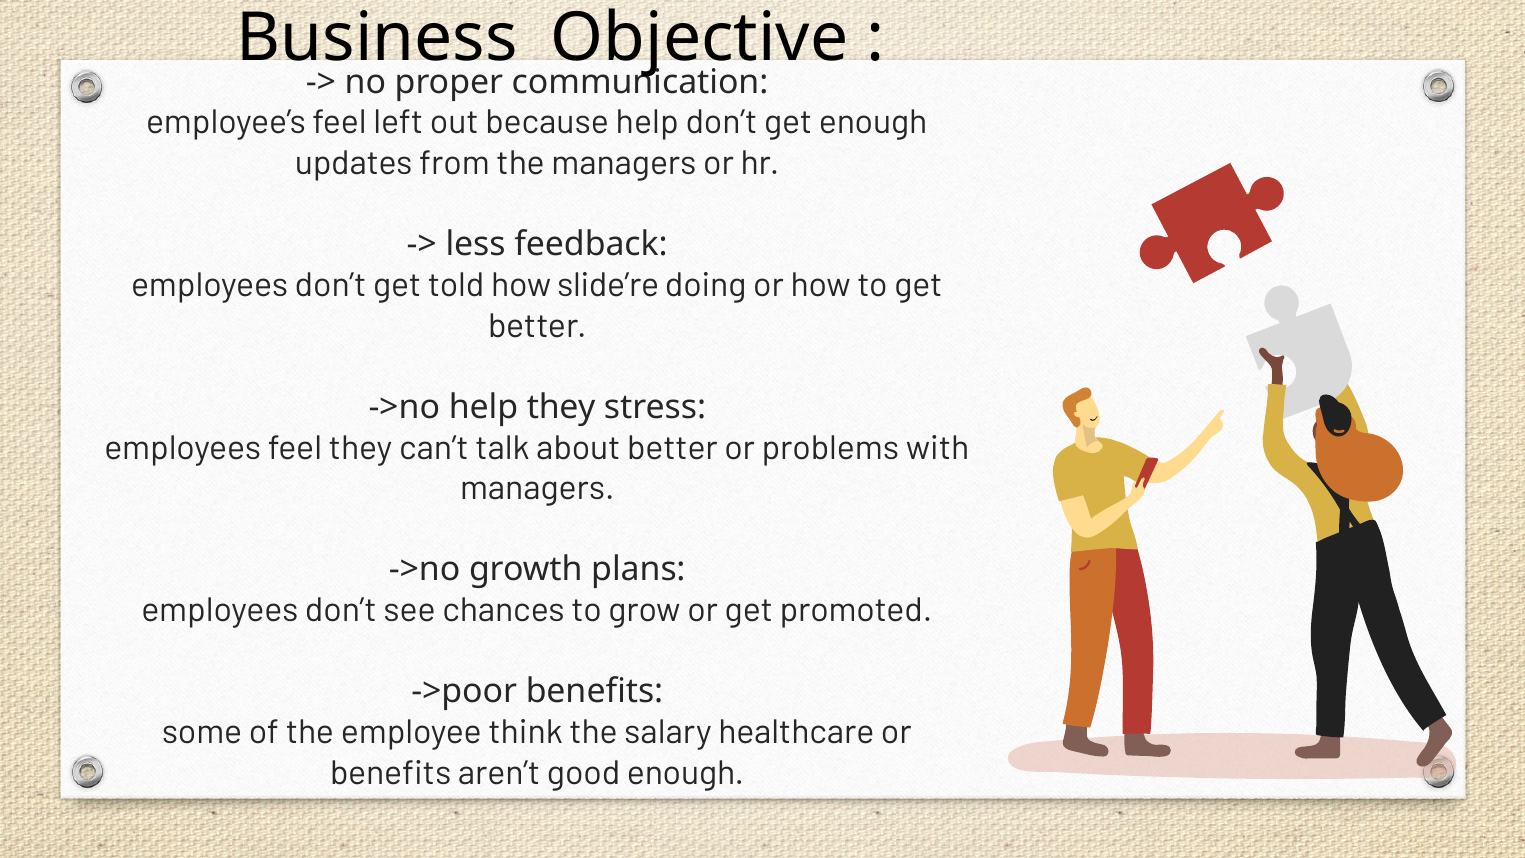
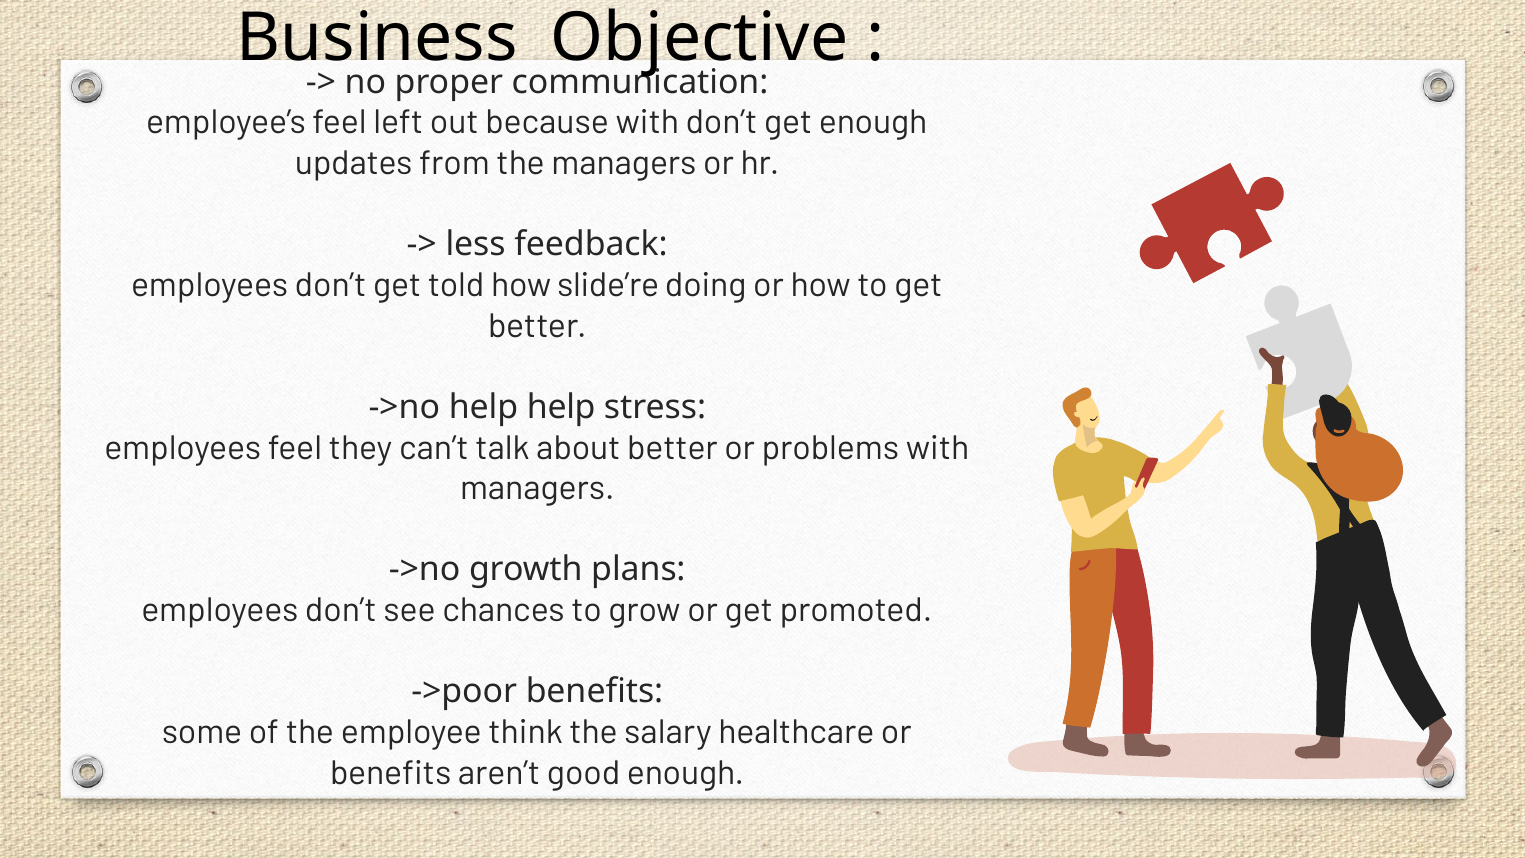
because help: help -> with
help they: they -> help
